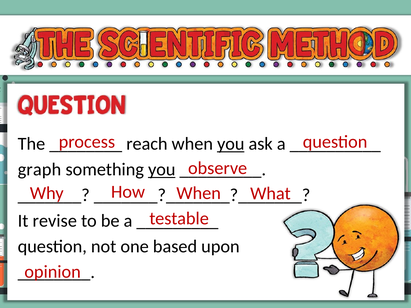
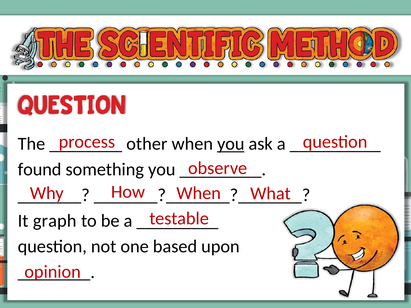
reach: reach -> other
graph: graph -> found
you at (162, 170) underline: present -> none
revise: revise -> graph
